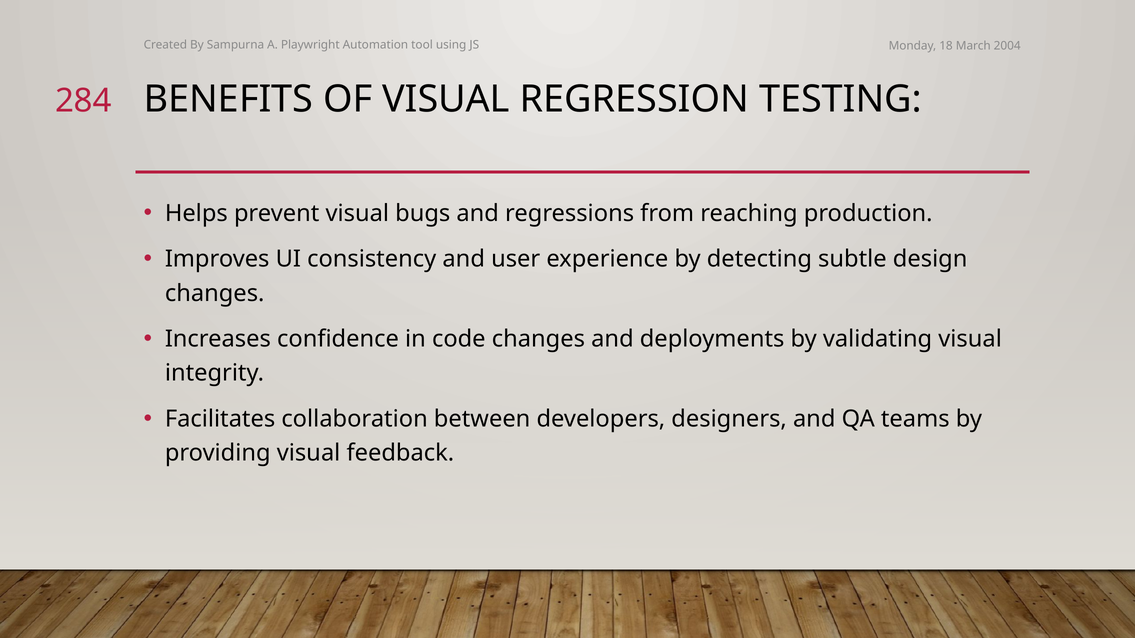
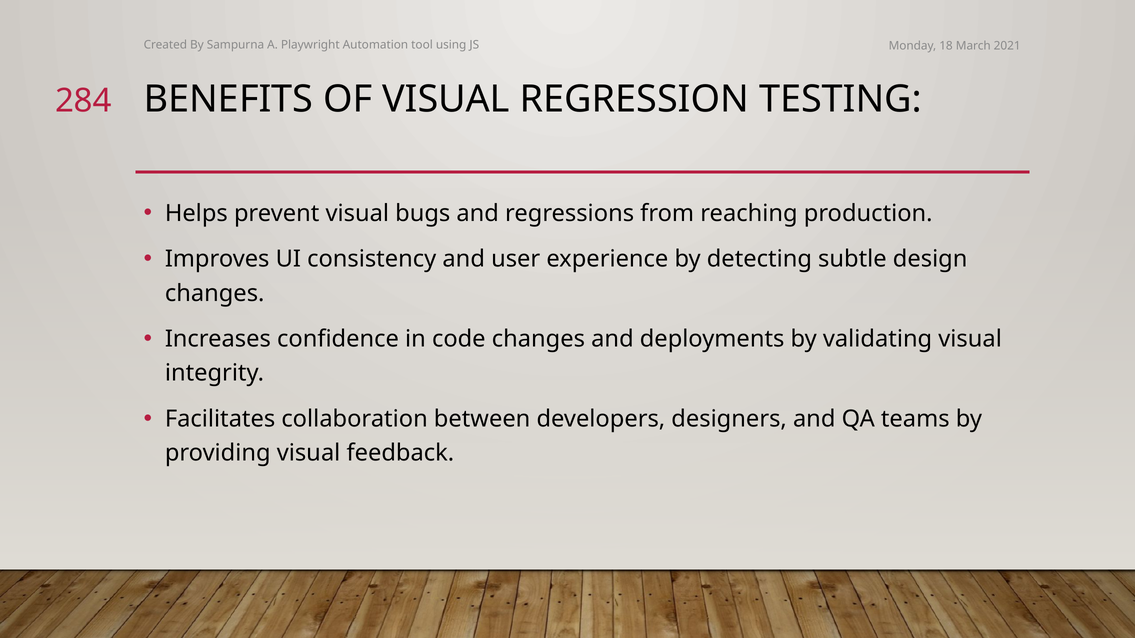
2004: 2004 -> 2021
